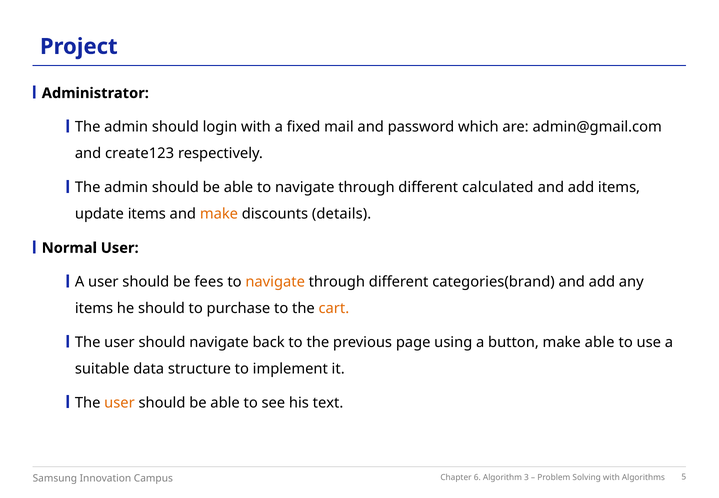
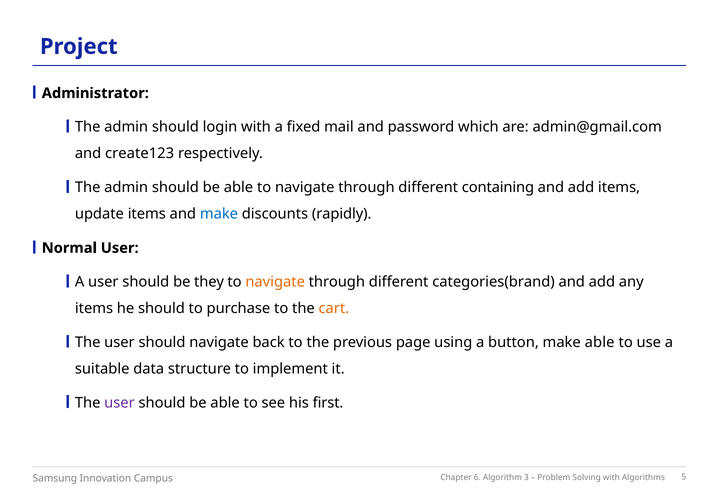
calculated: calculated -> containing
make at (219, 214) colour: orange -> blue
details: details -> rapidly
fees: fees -> they
user at (119, 403) colour: orange -> purple
text: text -> first
